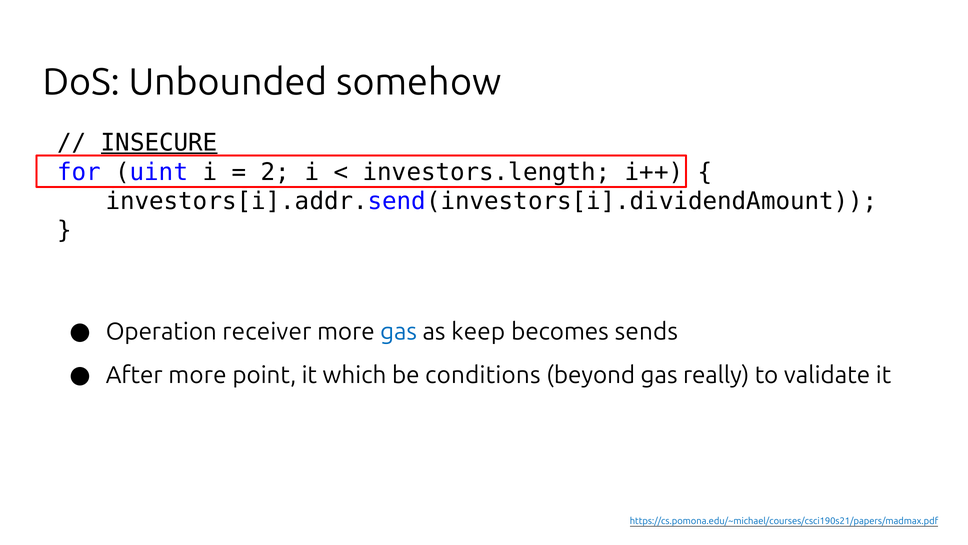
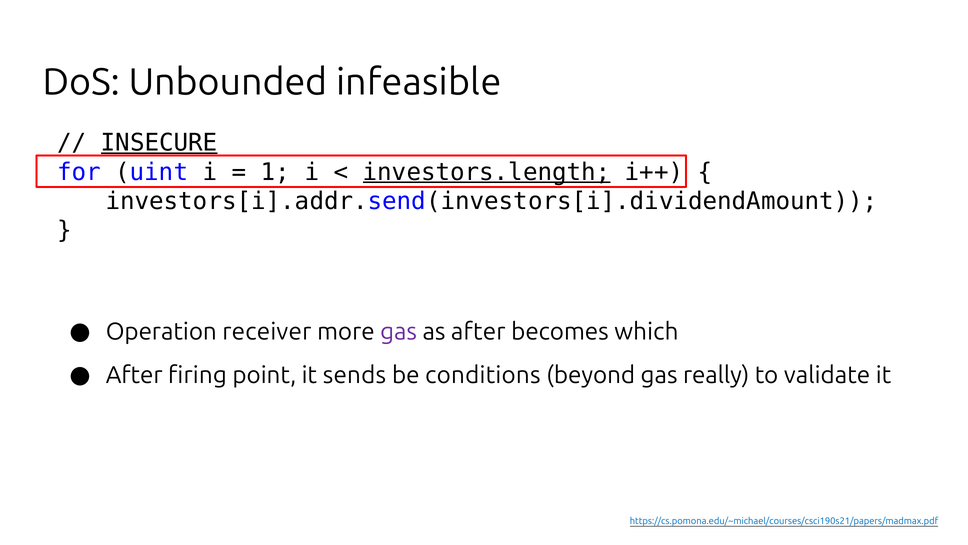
somehow: somehow -> infeasible
2: 2 -> 1
investors.length underline: none -> present
gas at (399, 332) colour: blue -> purple
as keep: keep -> after
sends: sends -> which
After more: more -> firing
which: which -> sends
